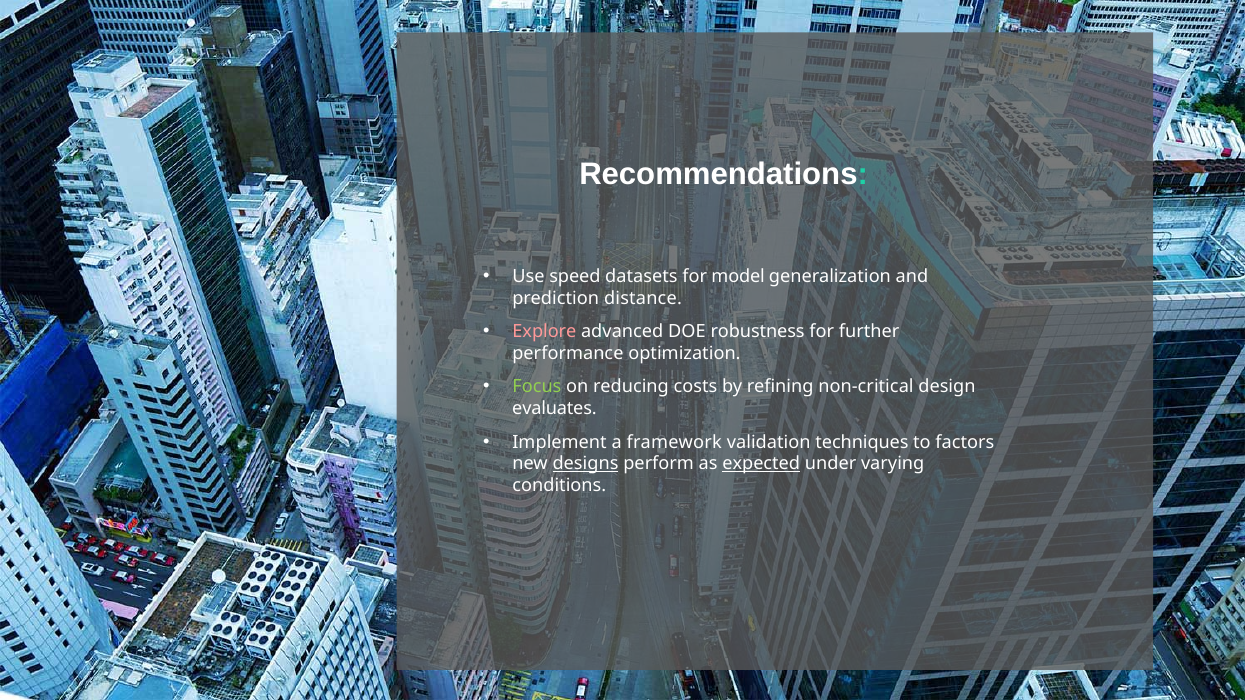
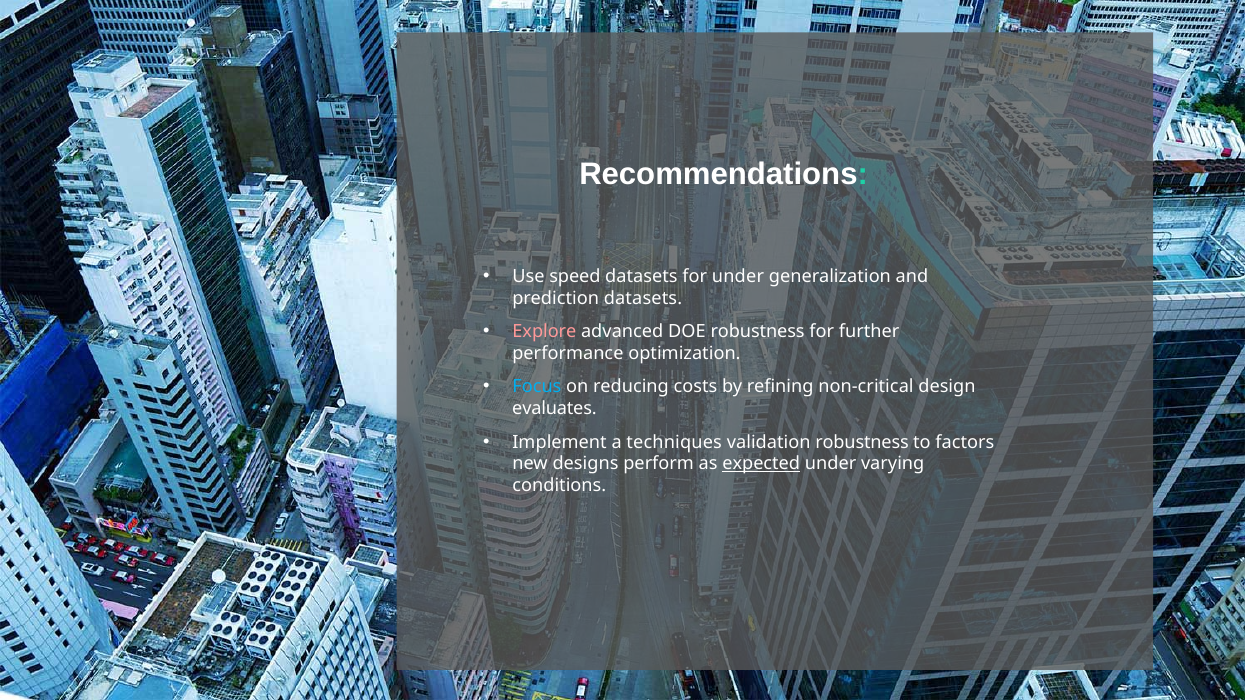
for model: model -> under
prediction distance: distance -> datasets
Focus colour: light green -> light blue
framework: framework -> techniques
validation techniques: techniques -> robustness
designs underline: present -> none
